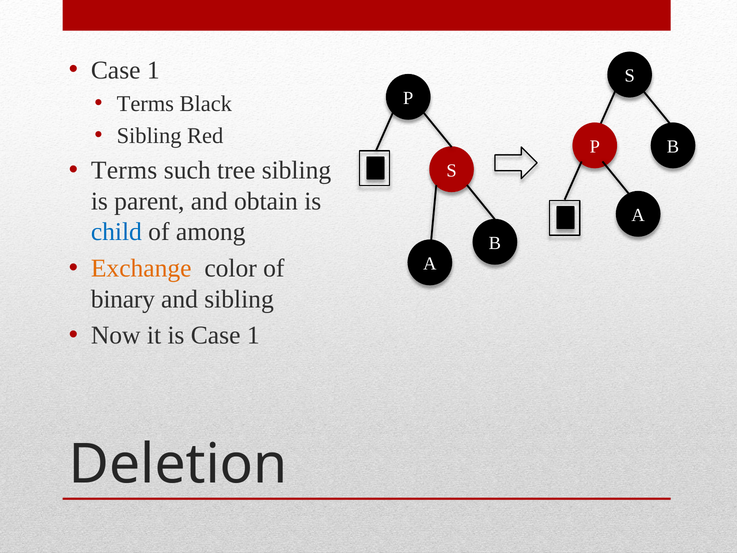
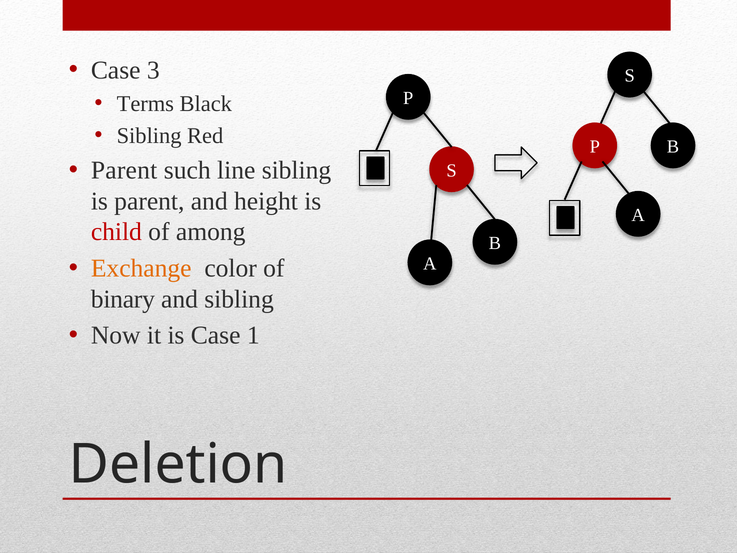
1 at (153, 70): 1 -> 3
Terms at (124, 170): Terms -> Parent
tree: tree -> line
obtain: obtain -> height
child colour: blue -> red
